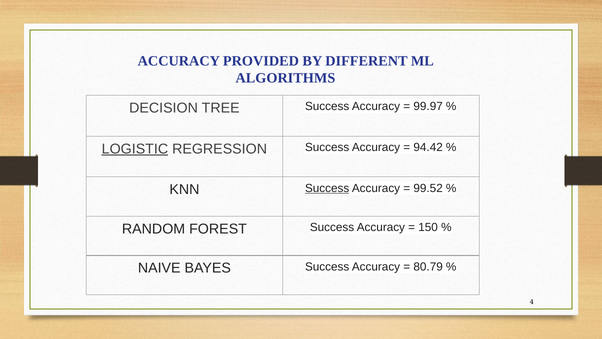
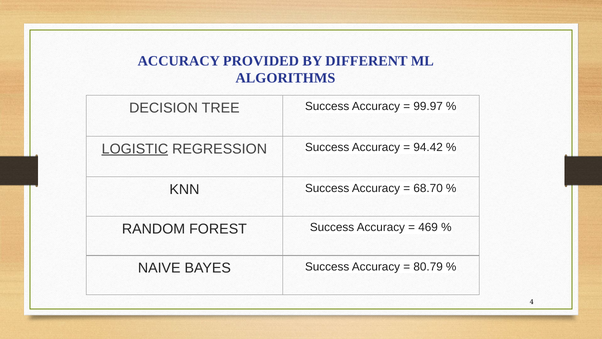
Success at (327, 188) underline: present -> none
99.52: 99.52 -> 68.70
150: 150 -> 469
